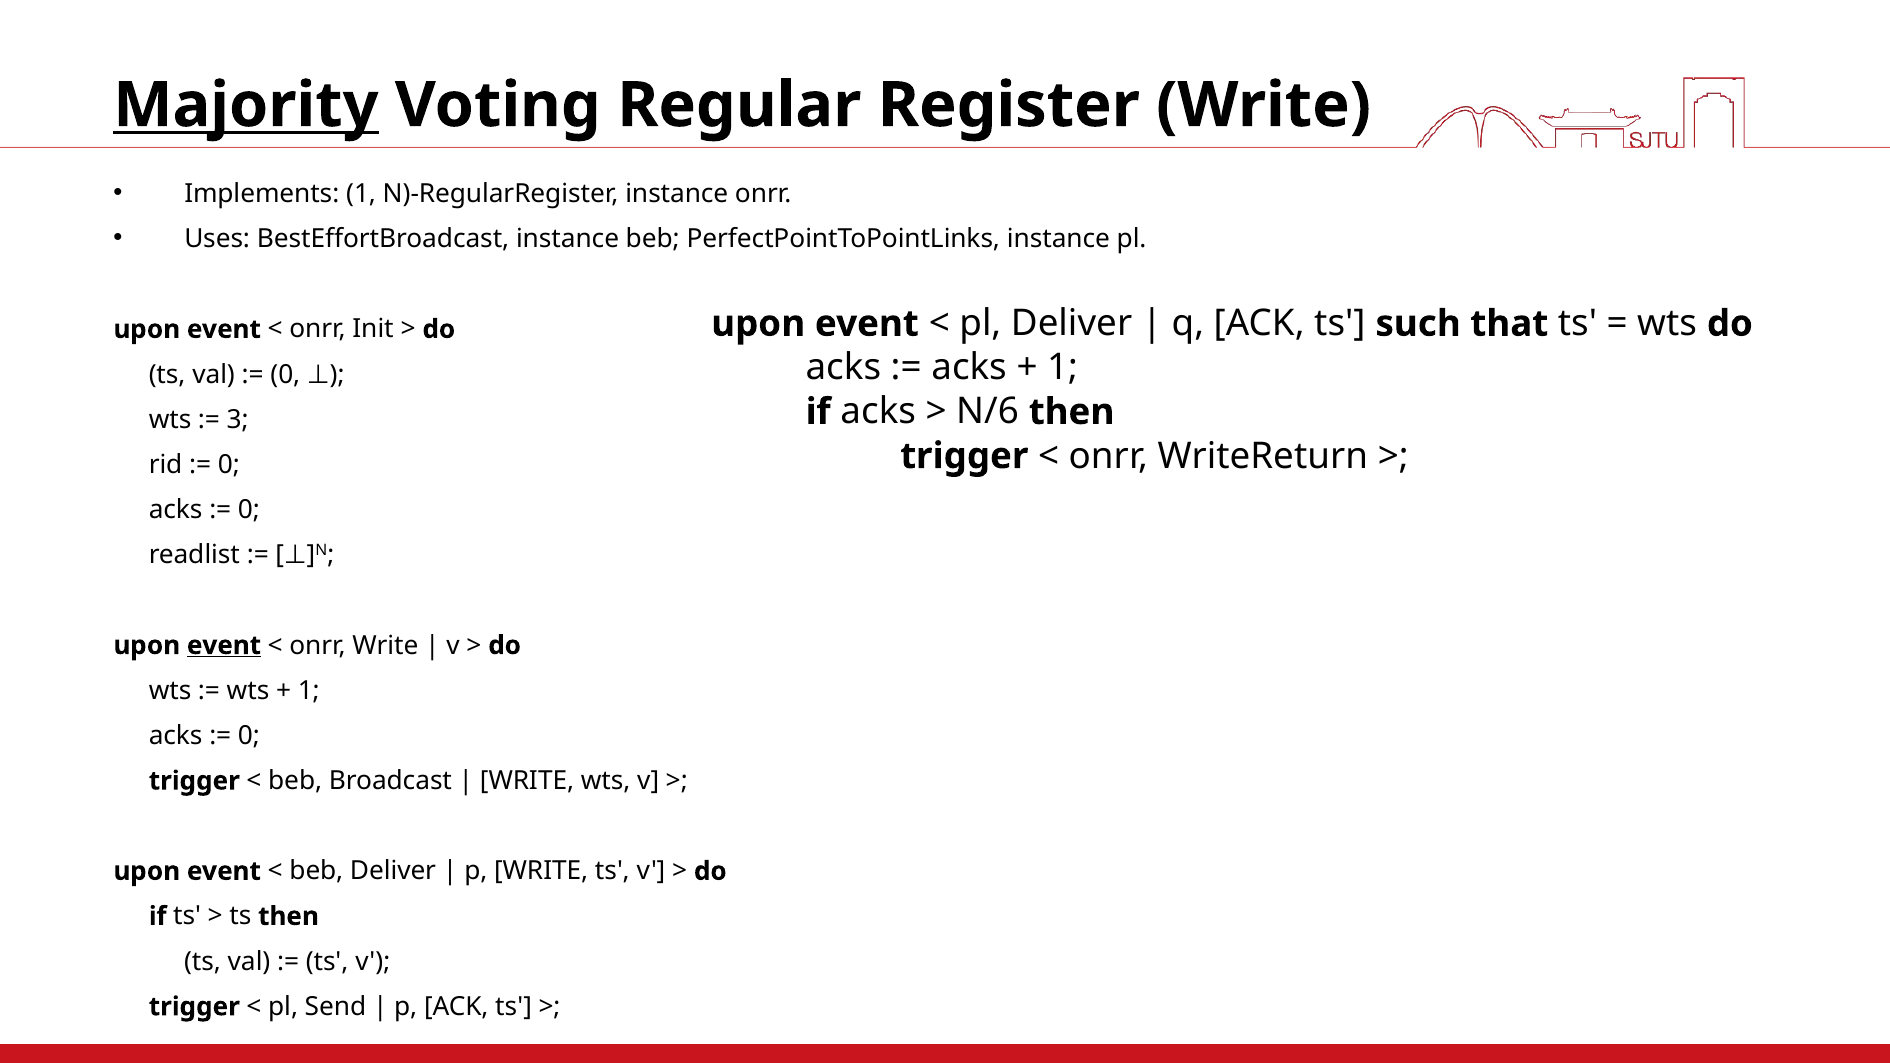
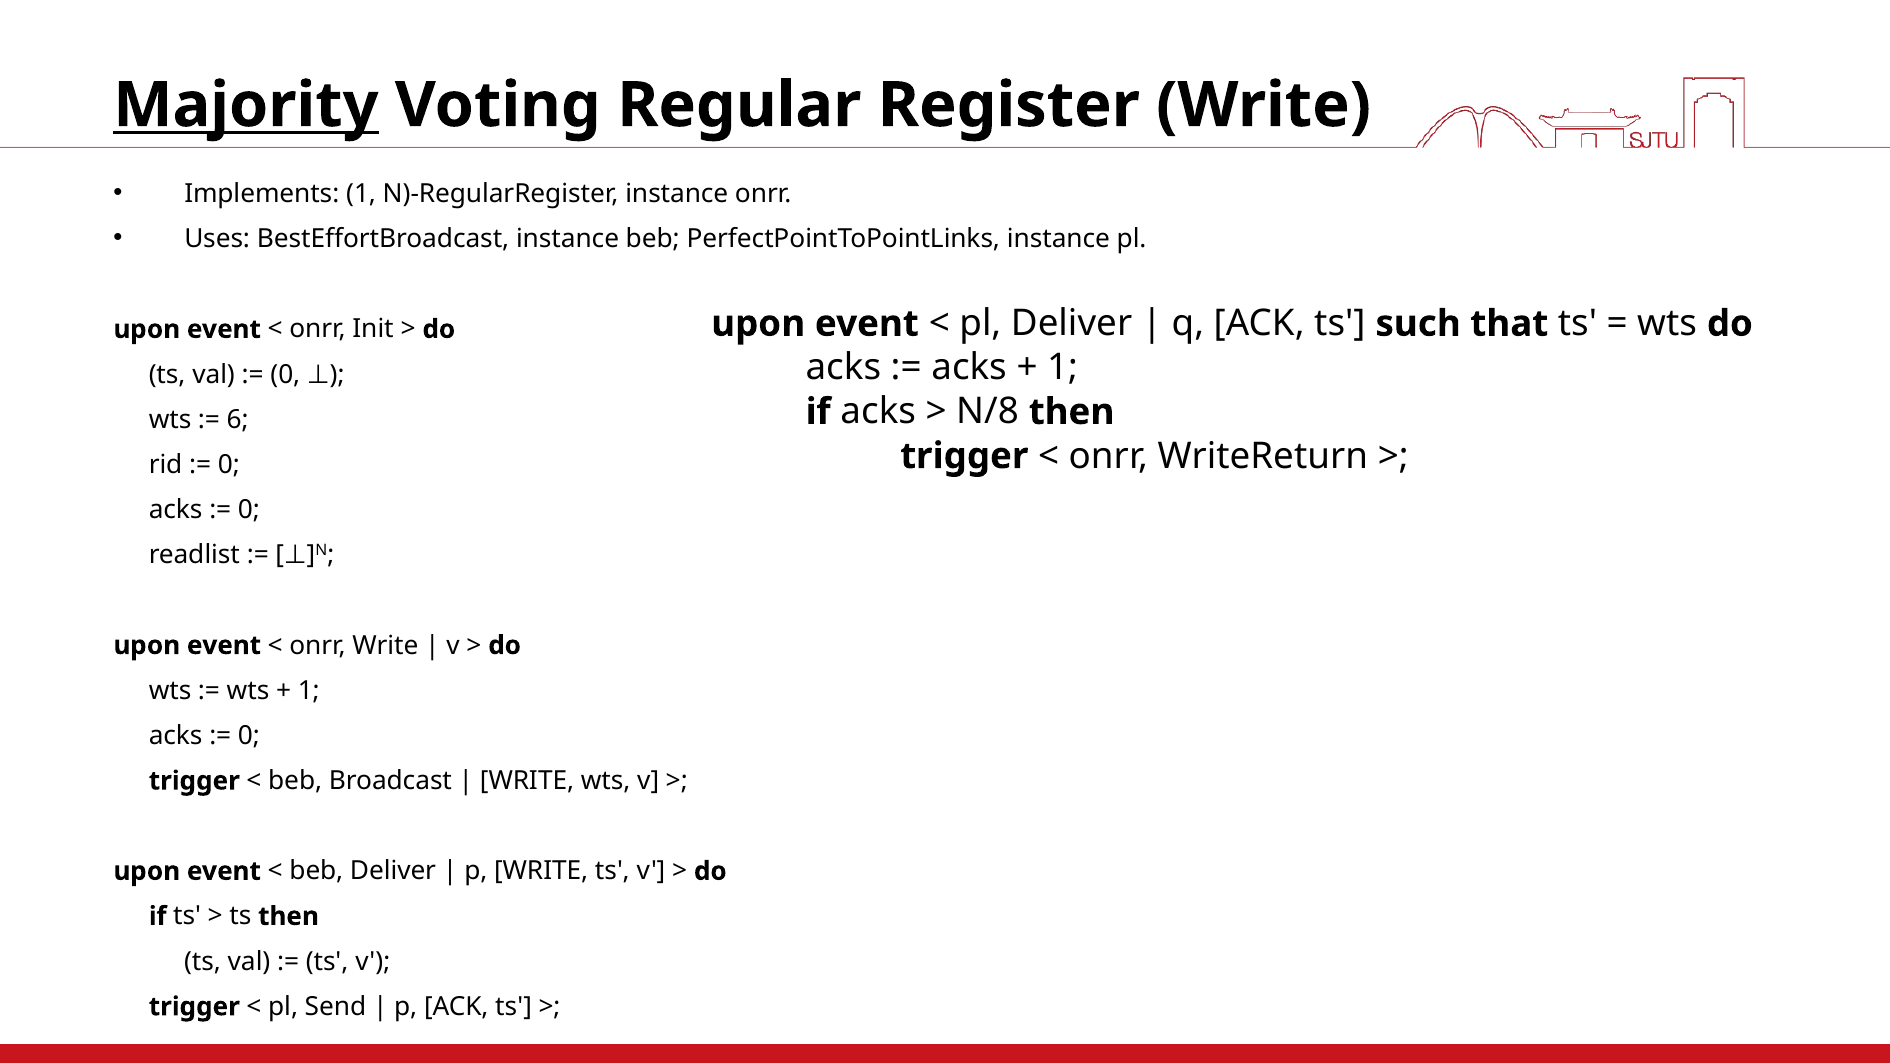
N/6: N/6 -> N/8
3: 3 -> 6
event at (224, 645) underline: present -> none
